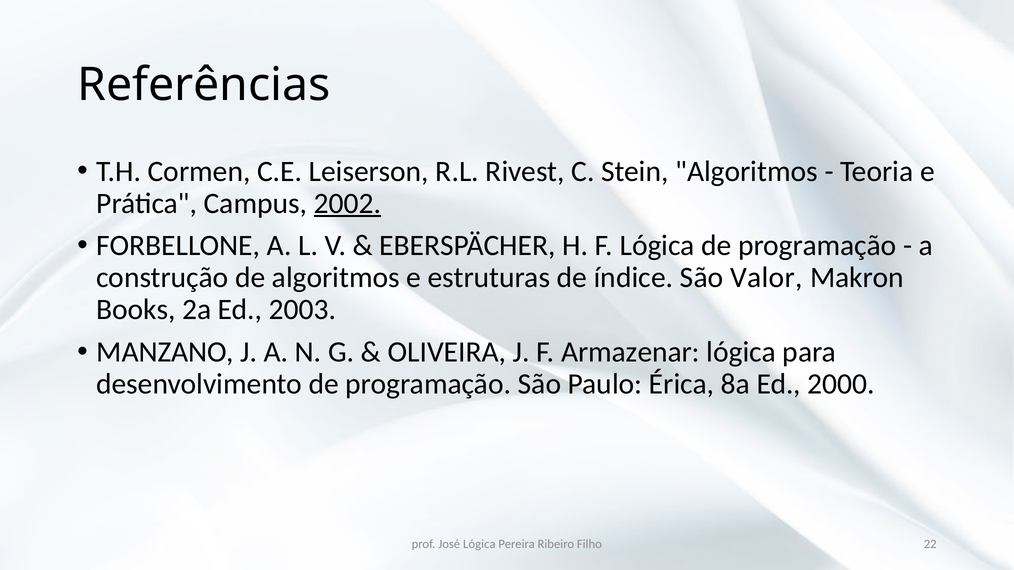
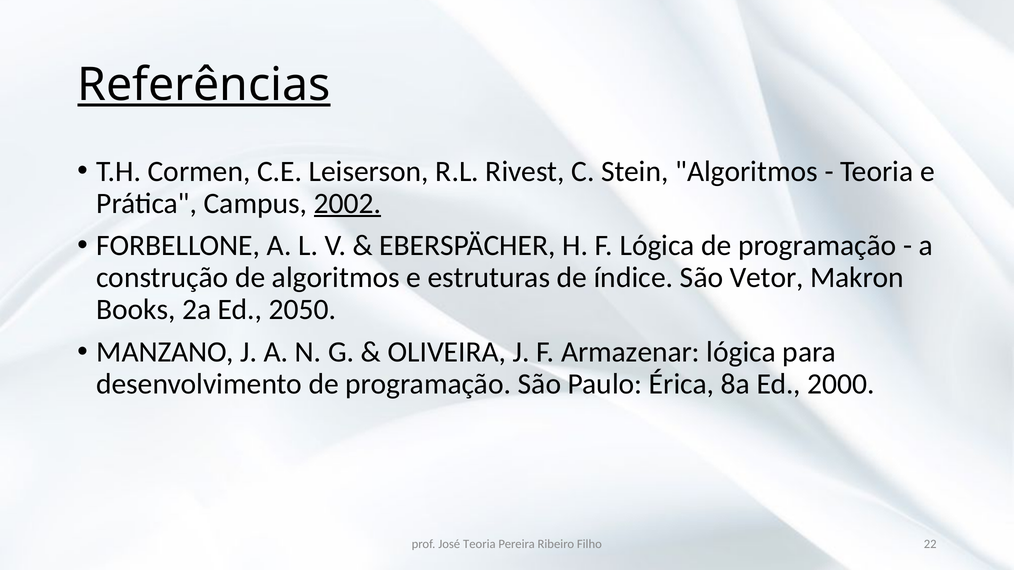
Referências underline: none -> present
Valor: Valor -> Vetor
2003: 2003 -> 2050
José Lógica: Lógica -> Teoria
